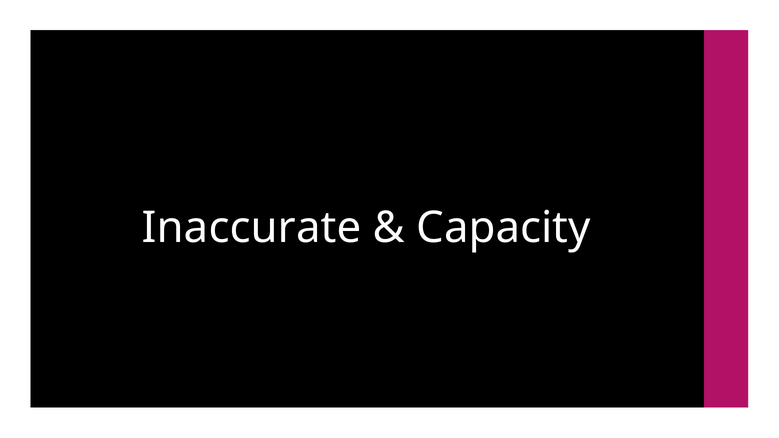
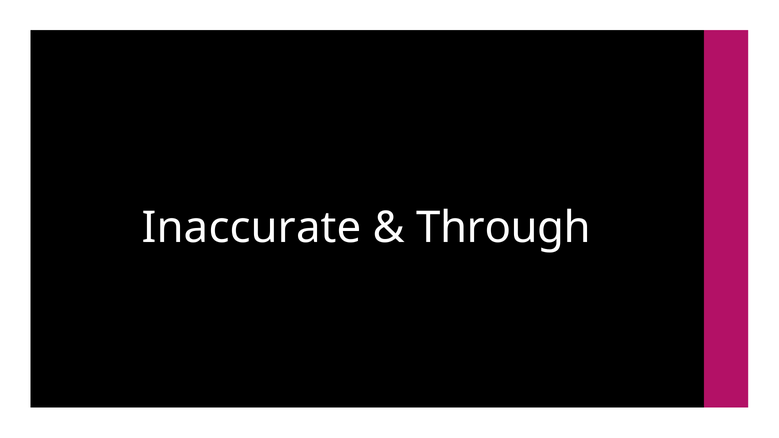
Capacity: Capacity -> Through
